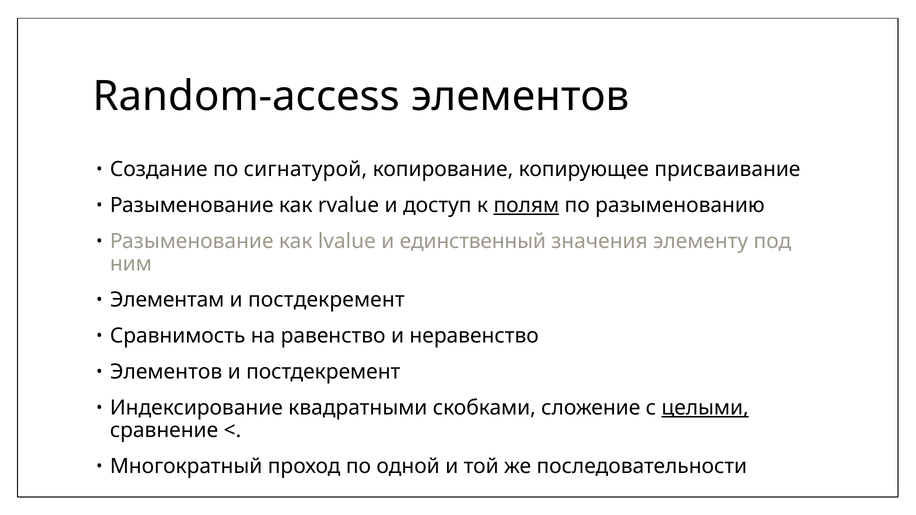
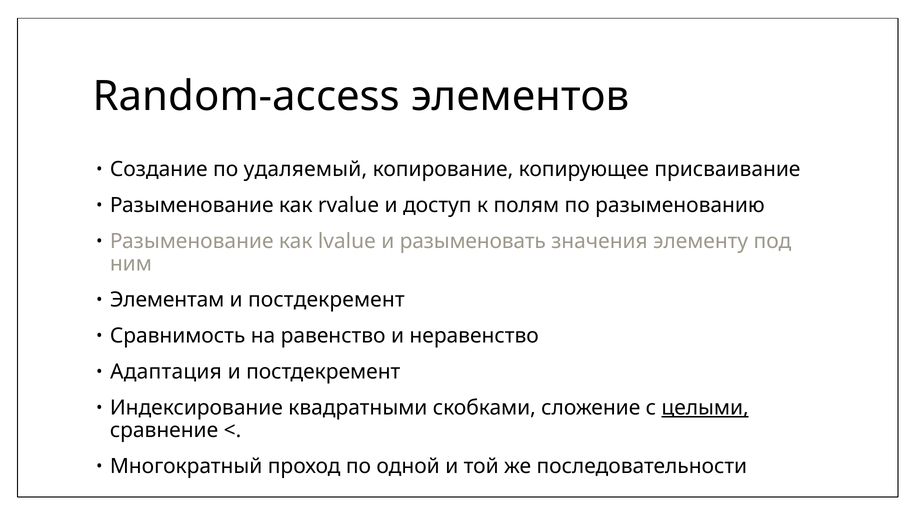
сигнатурой: сигнатурой -> удаляемый
полям underline: present -> none
единственный: единственный -> разыменовать
Элементов at (166, 372): Элементов -> Адаптация
